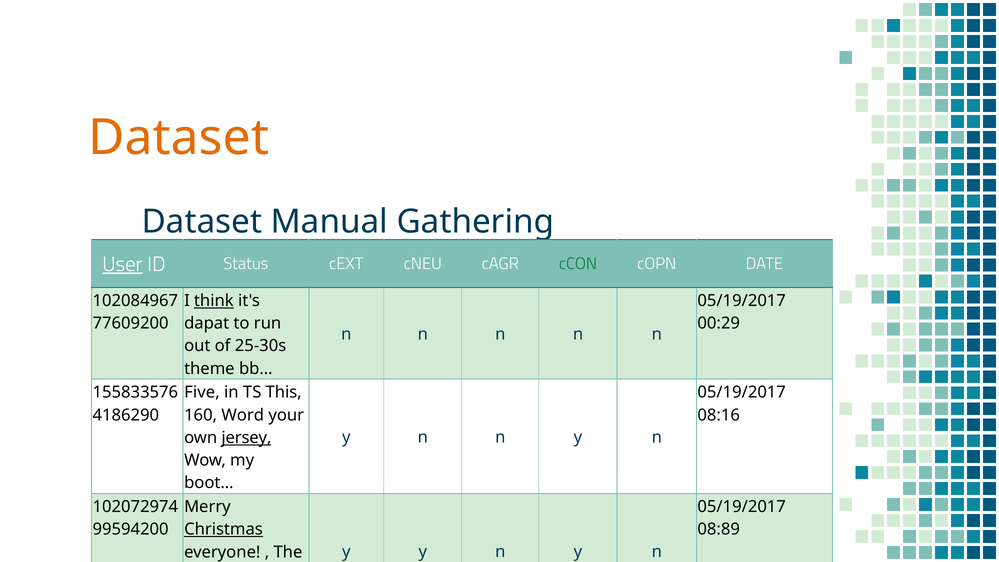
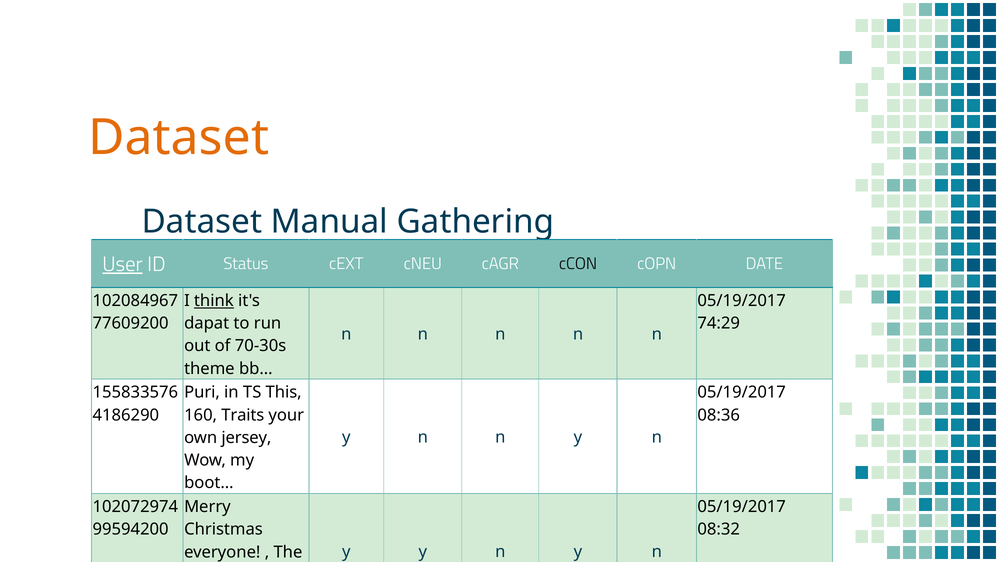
cCON colour: green -> black
00:29: 00:29 -> 74:29
25-30s: 25-30s -> 70-30s
Five: Five -> Puri
Word: Word -> Traits
08:16: 08:16 -> 08:36
jersey underline: present -> none
Christmas underline: present -> none
08:89: 08:89 -> 08:32
